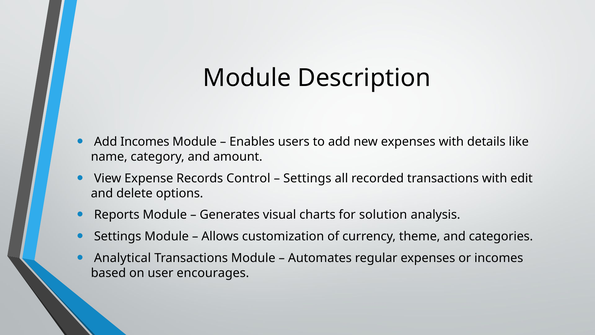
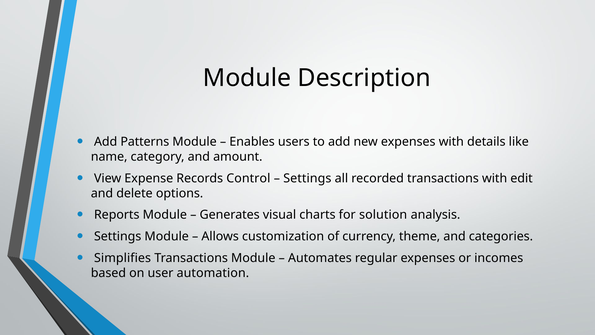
Add Incomes: Incomes -> Patterns
Analytical: Analytical -> Simplifies
encourages: encourages -> automation
